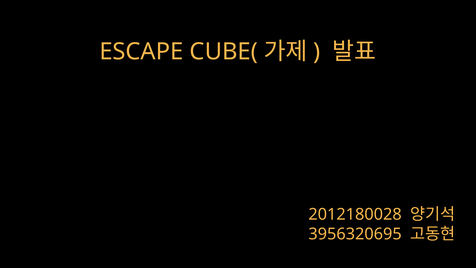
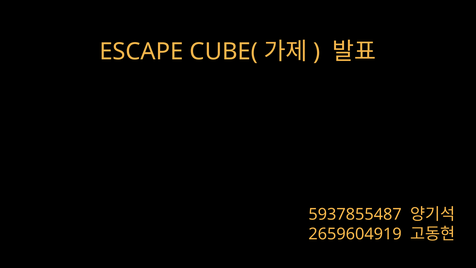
2012180028: 2012180028 -> 5937855487
3956320695: 3956320695 -> 2659604919
